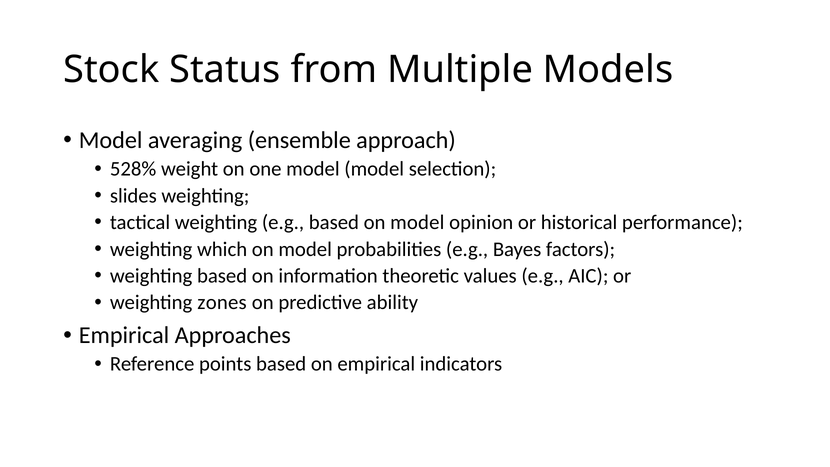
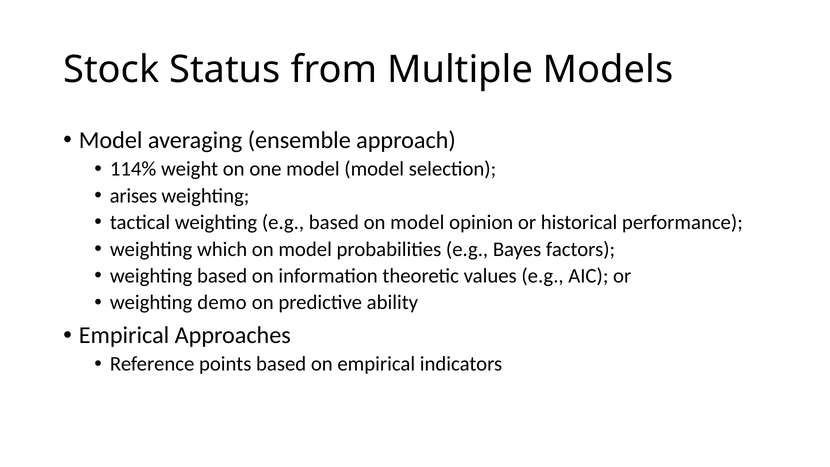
528%: 528% -> 114%
slides: slides -> arises
zones: zones -> demo
